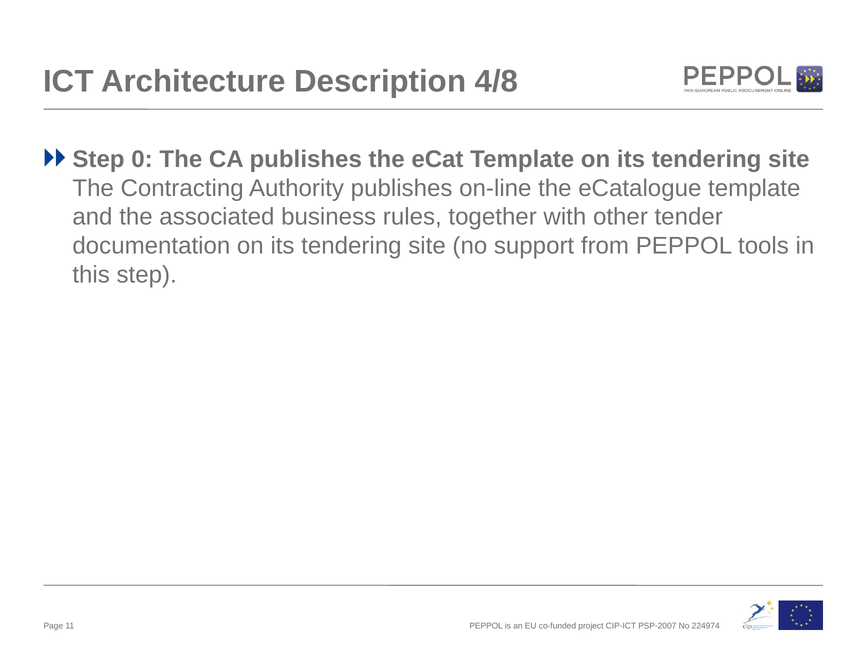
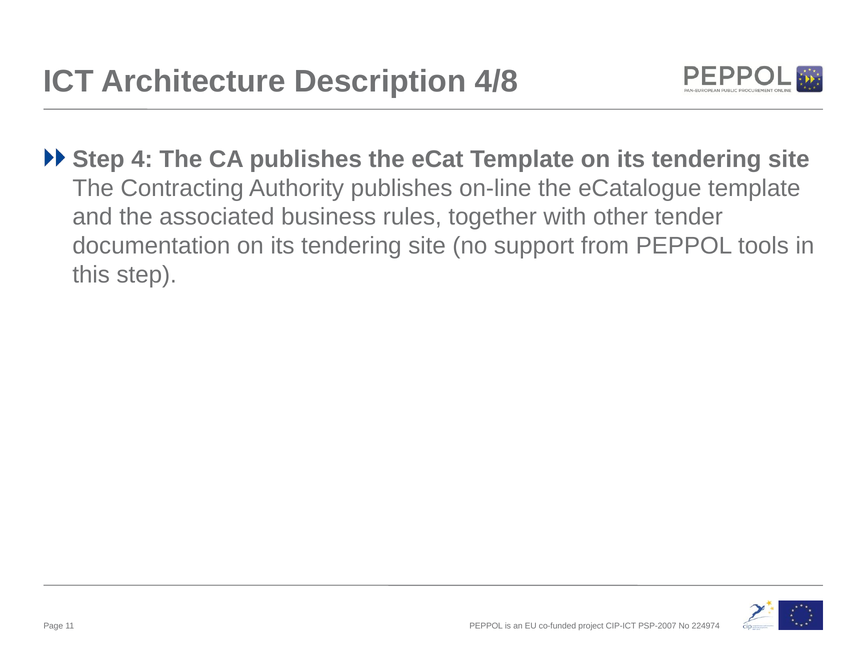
0: 0 -> 4
